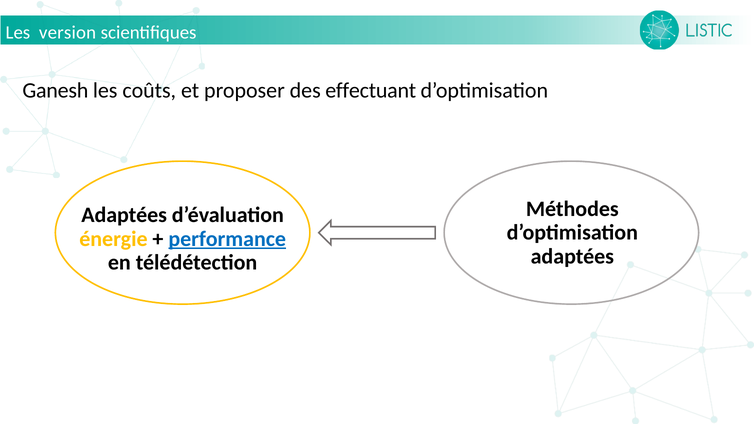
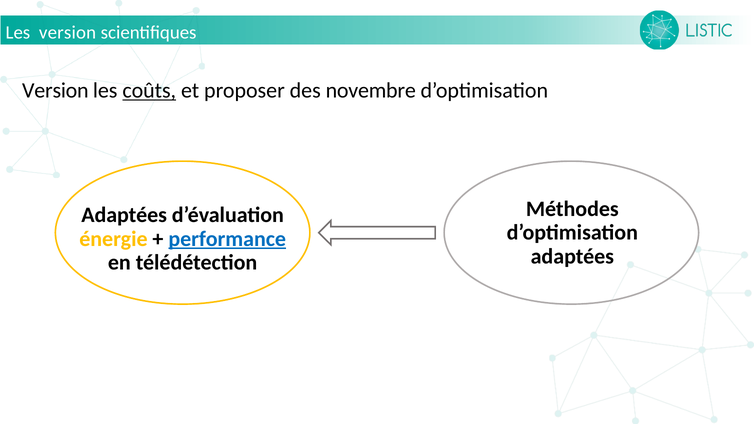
Ganesh at (55, 91): Ganesh -> Version
coûts underline: none -> present
effectuant: effectuant -> novembre
